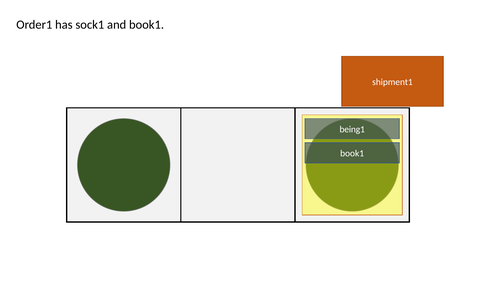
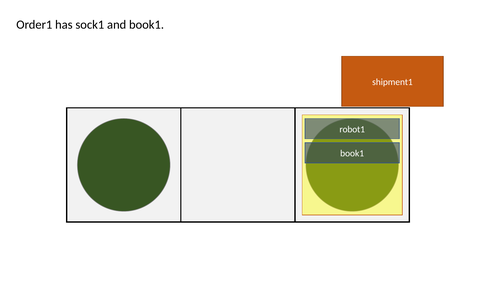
being1: being1 -> robot1
